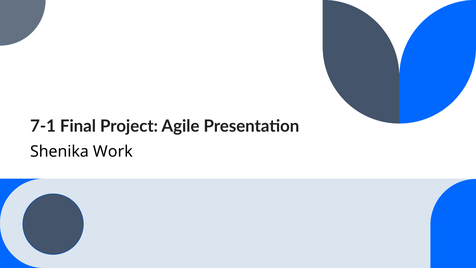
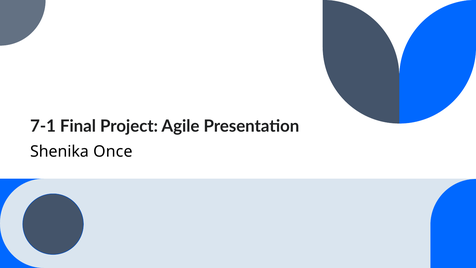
Work: Work -> Once
